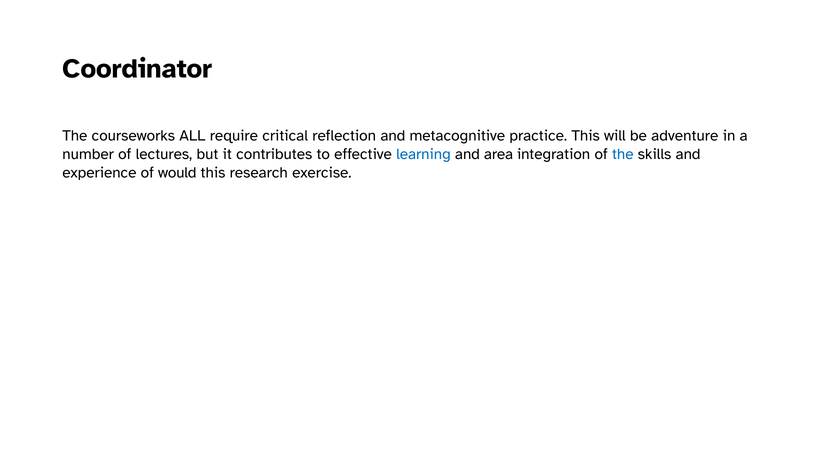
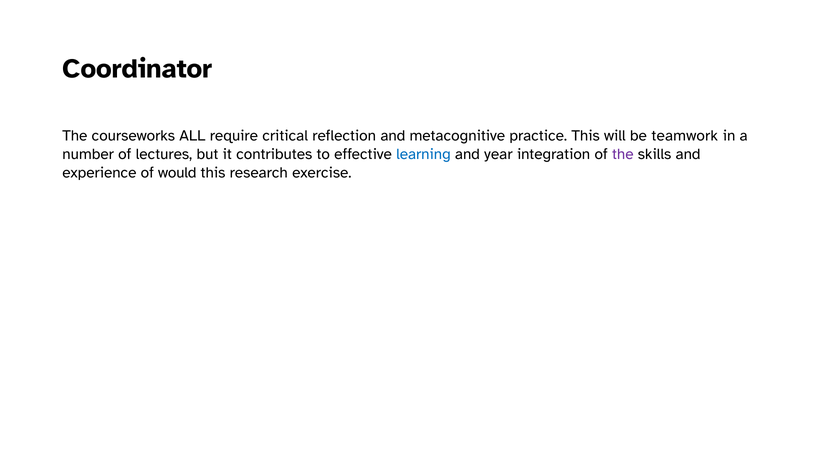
adventure: adventure -> teamwork
area: area -> year
the at (623, 154) colour: blue -> purple
